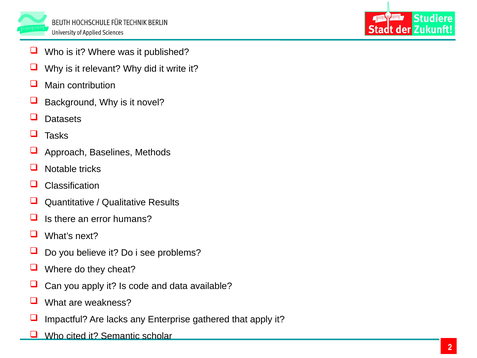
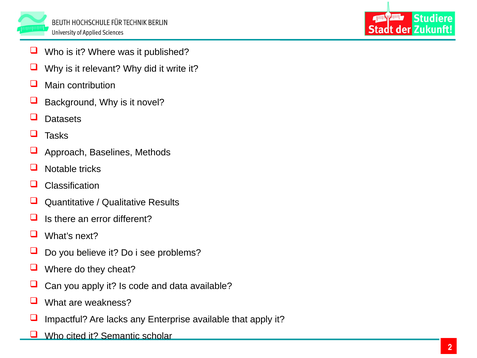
humans: humans -> different
Enterprise gathered: gathered -> available
